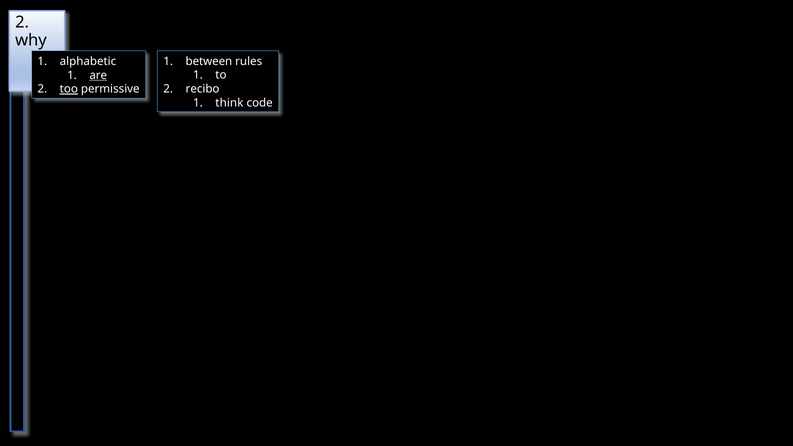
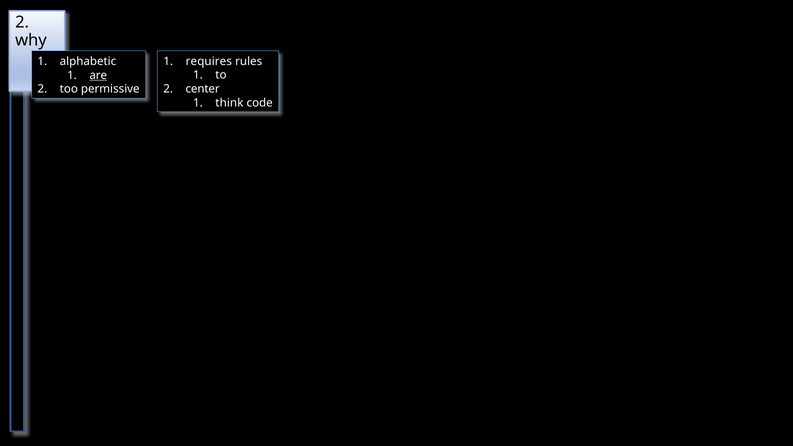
between: between -> requires
too underline: present -> none
recibo: recibo -> center
